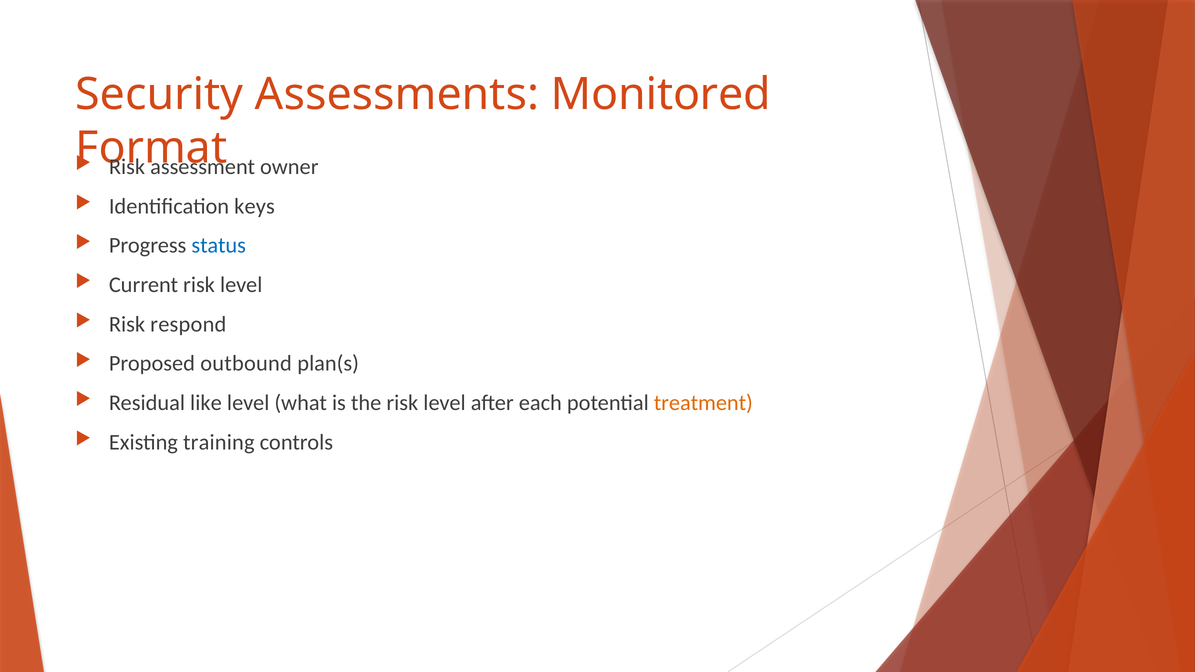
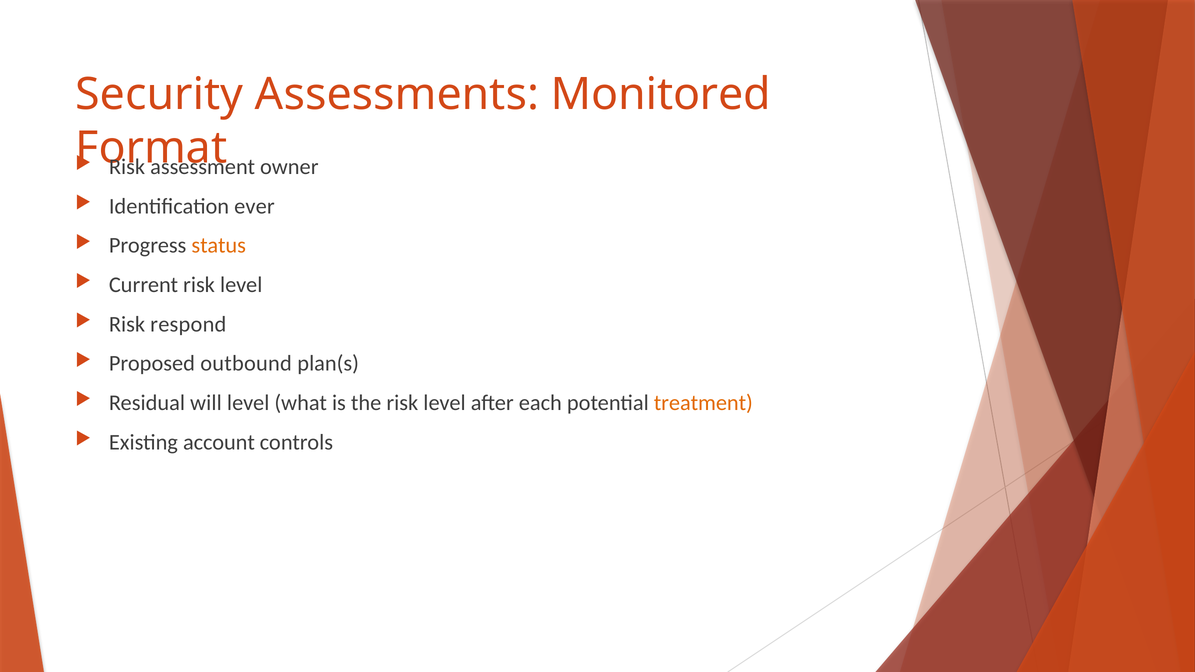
keys: keys -> ever
status colour: blue -> orange
like: like -> will
training: training -> account
